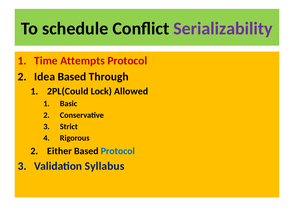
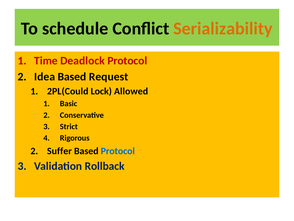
Serializability colour: purple -> orange
Attempts: Attempts -> Deadlock
Through: Through -> Request
Either: Either -> Suffer
Syllabus: Syllabus -> Rollback
